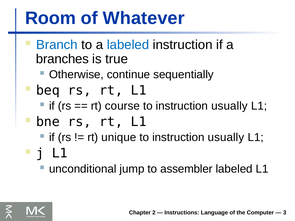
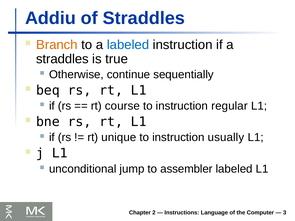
Room: Room -> Addiu
of Whatever: Whatever -> Straddles
Branch colour: blue -> orange
branches at (62, 59): branches -> straddles
usually at (229, 106): usually -> regular
